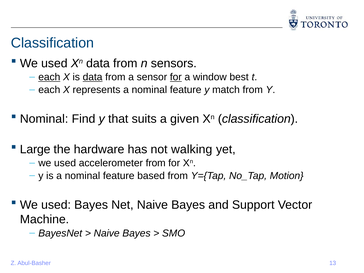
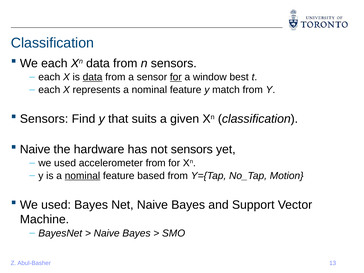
used at (54, 63): used -> each
each at (49, 77) underline: present -> none
Nominal at (44, 119): Nominal -> Sensors
Large at (35, 149): Large -> Naive
not walking: walking -> sensors
nominal at (82, 176) underline: none -> present
